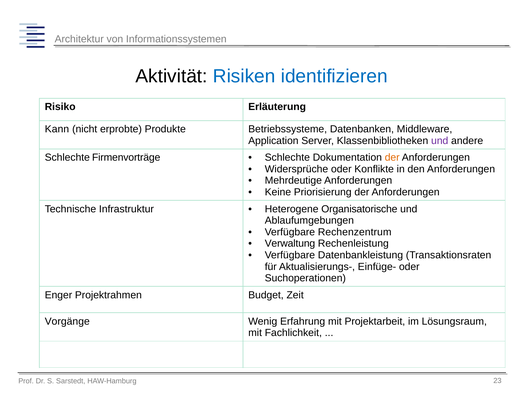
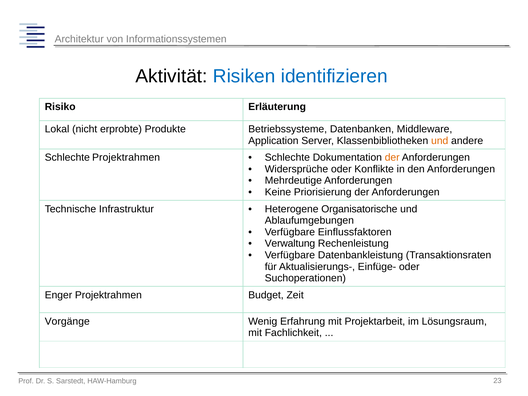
Kann: Kann -> Lokal
und at (440, 141) colour: purple -> orange
Schlechte Firmenvorträge: Firmenvorträge -> Projektrahmen
Rechenzentrum: Rechenzentrum -> Einflussfaktoren
